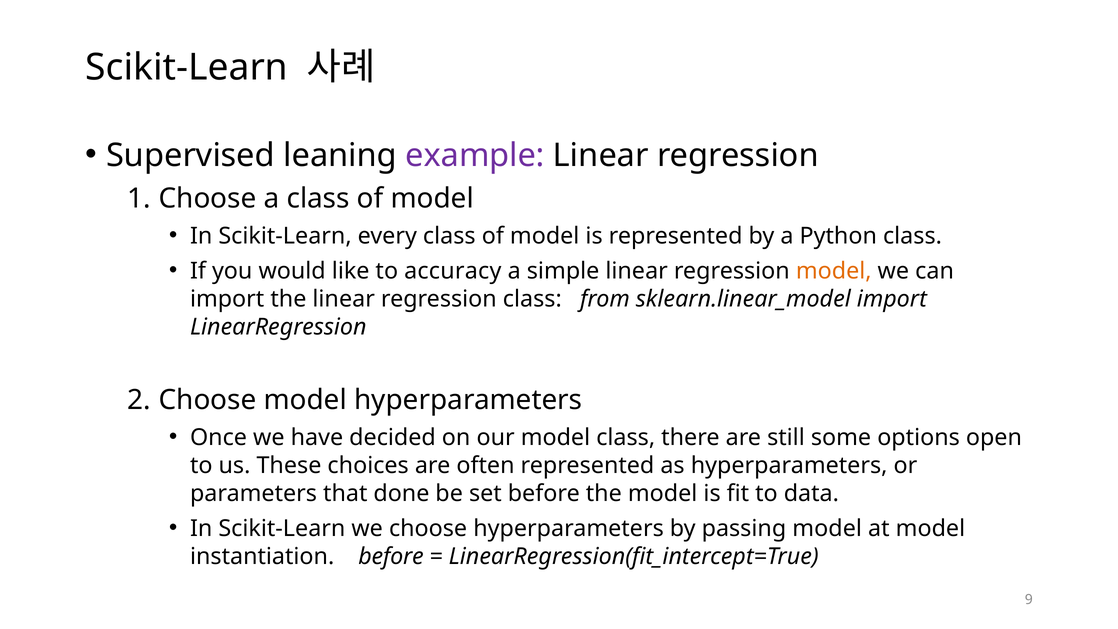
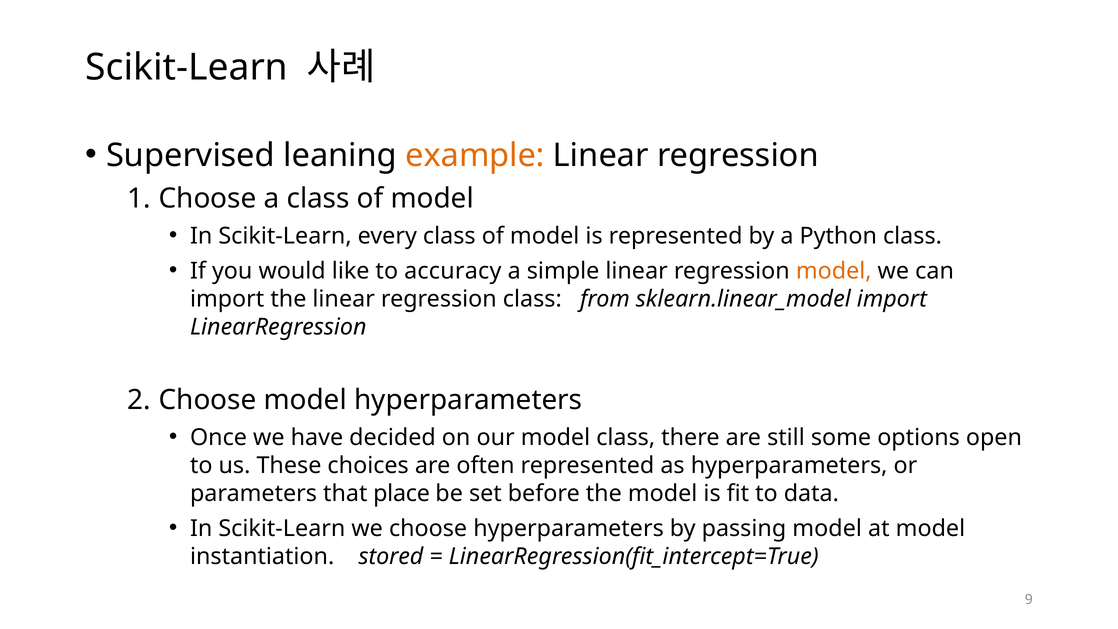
example colour: purple -> orange
done: done -> place
instantiation before: before -> stored
